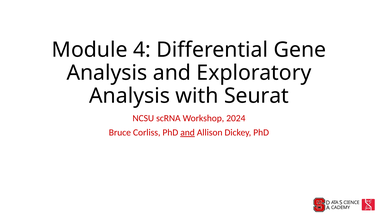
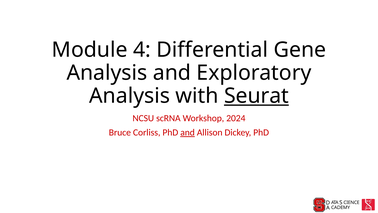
Seurat underline: none -> present
